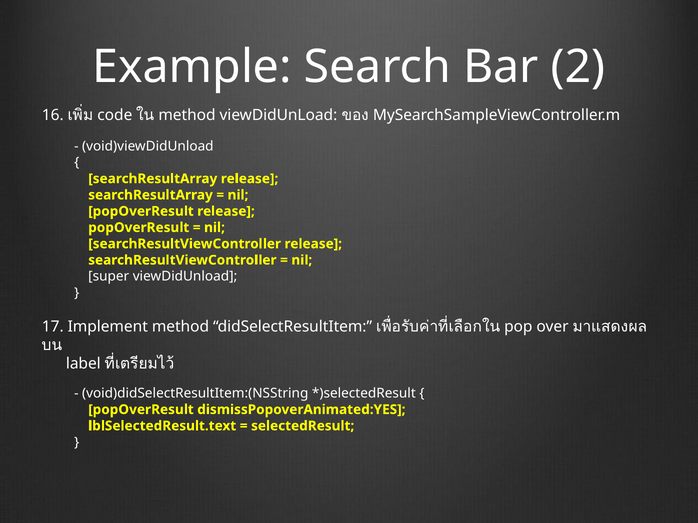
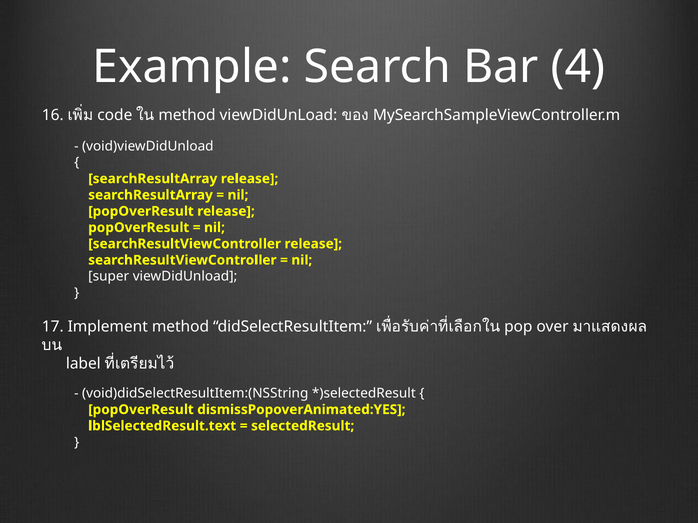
2: 2 -> 4
